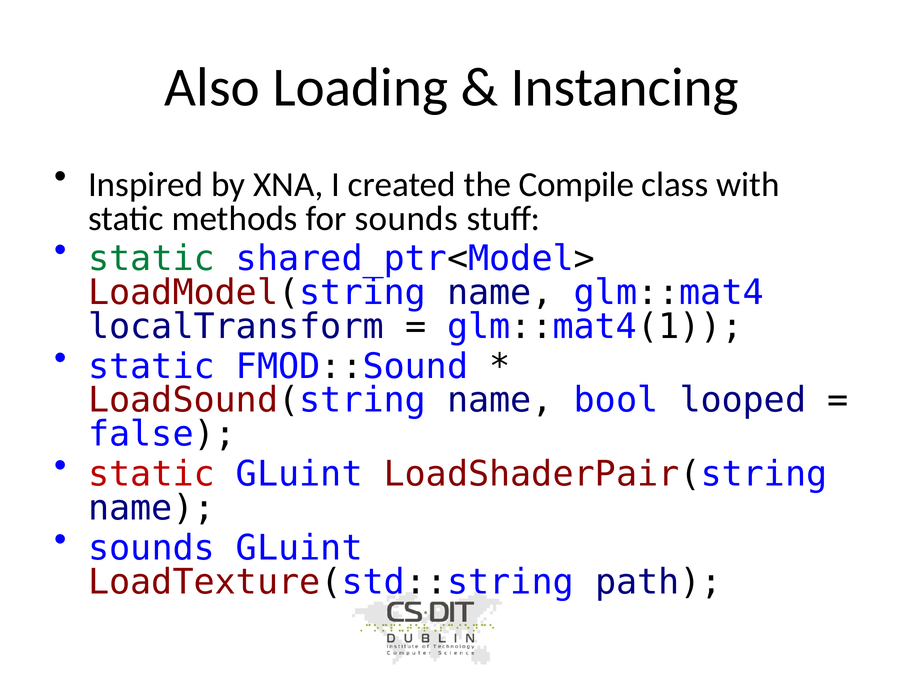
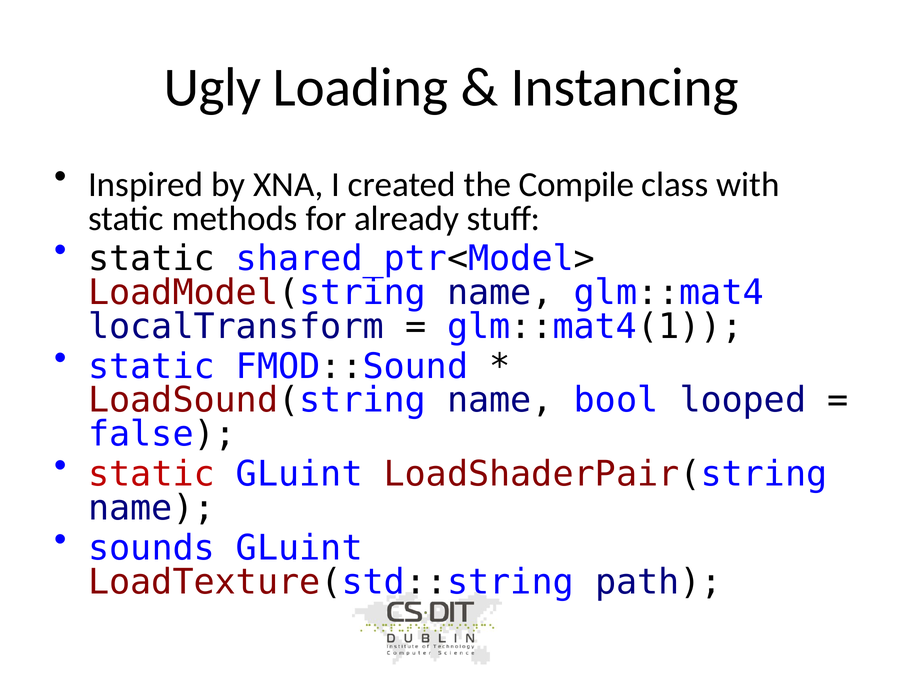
Also: Also -> Ugly
for sounds: sounds -> already
static at (152, 259) colour: green -> black
